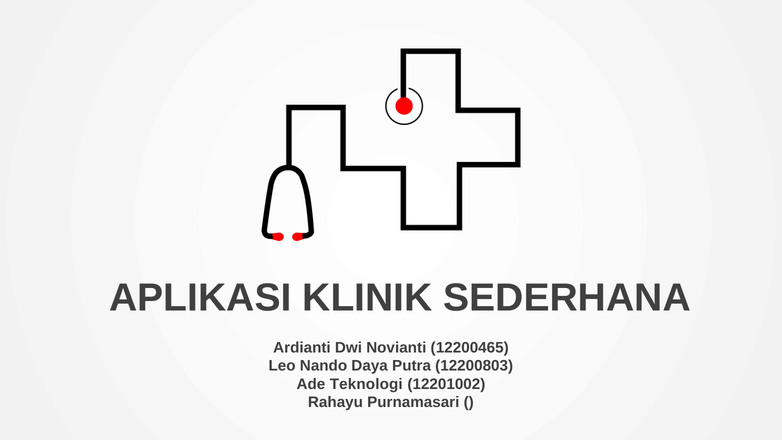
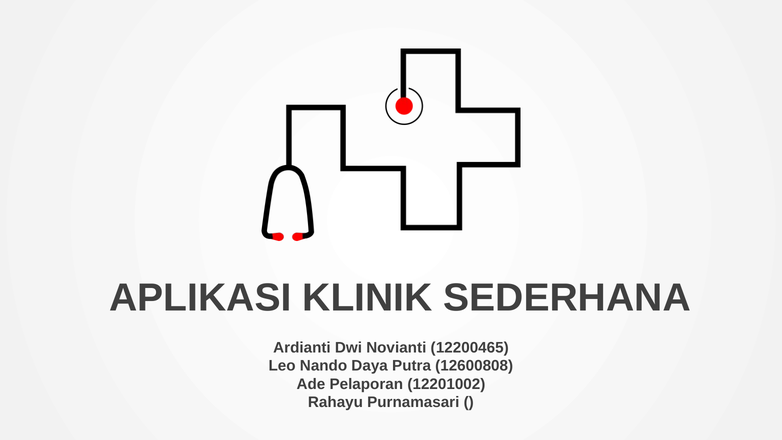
12200803: 12200803 -> 12600808
Teknologi: Teknologi -> Pelaporan
